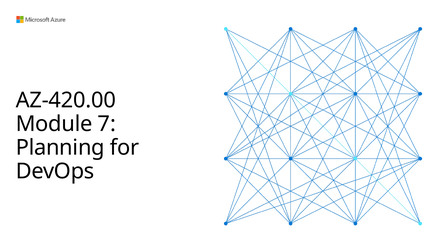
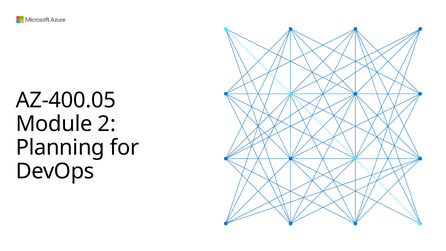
AZ-420.00: AZ-420.00 -> AZ-400.05
7: 7 -> 2
